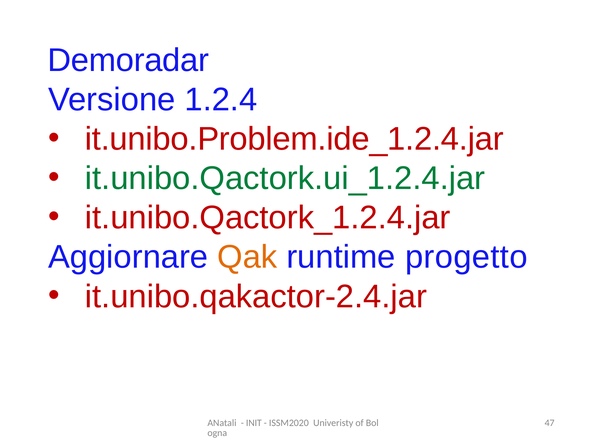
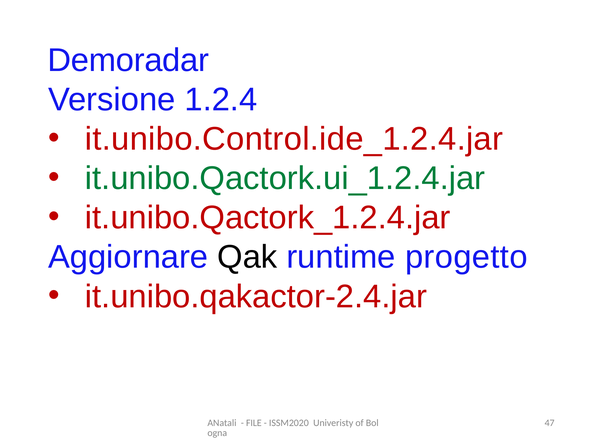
it.unibo.Problem.ide_1.2.4.jar: it.unibo.Problem.ide_1.2.4.jar -> it.unibo.Control.ide_1.2.4.jar
Qak colour: orange -> black
INIT: INIT -> FILE
